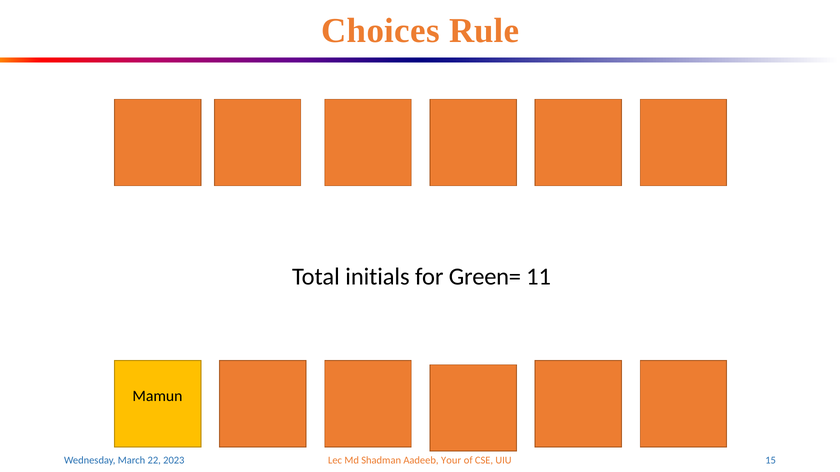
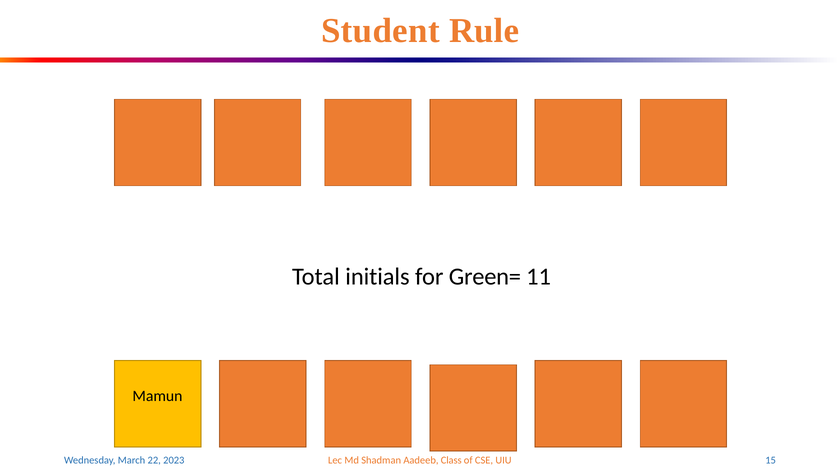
Choices: Choices -> Student
Your: Your -> Class
